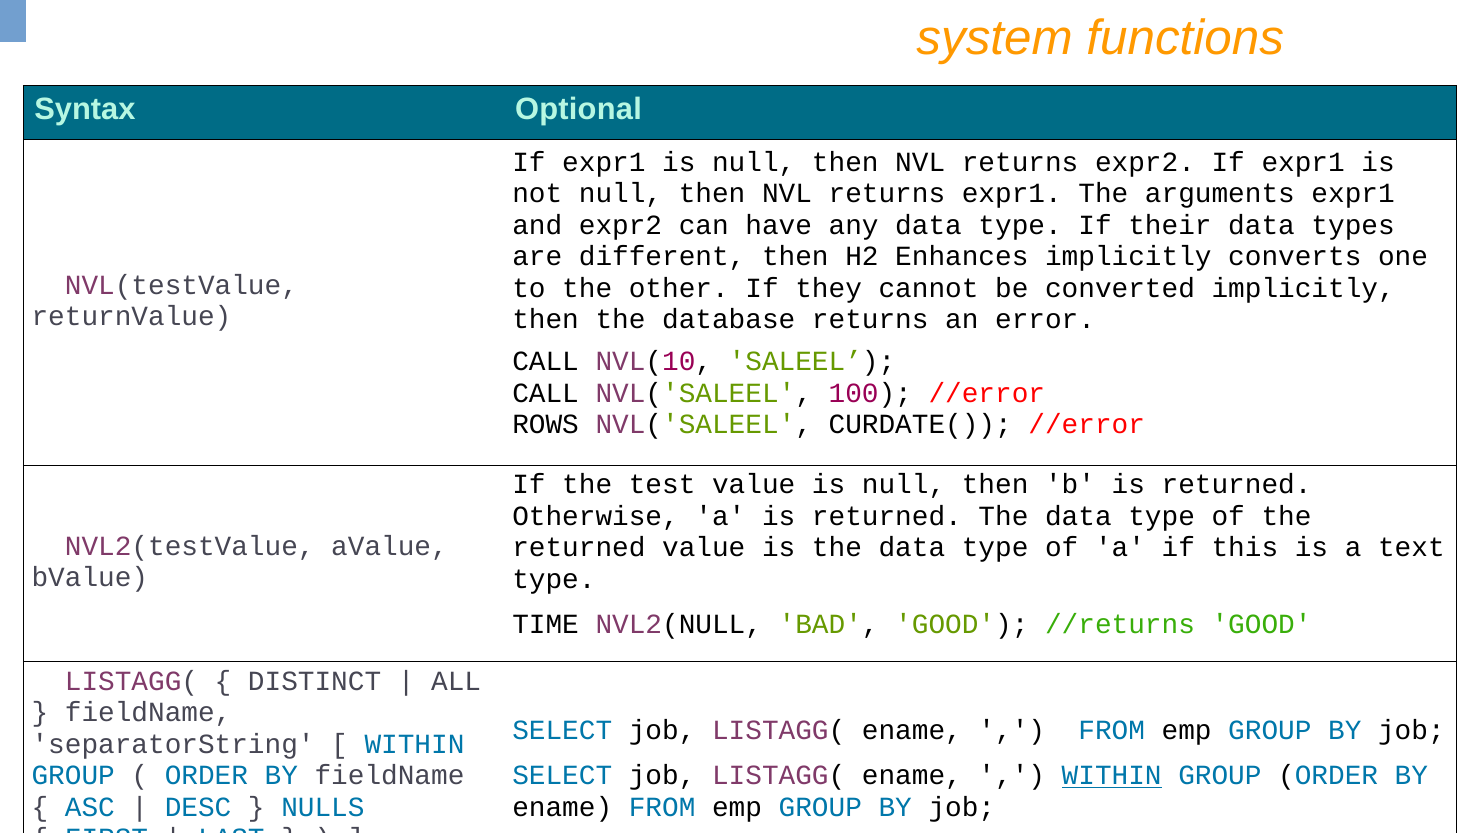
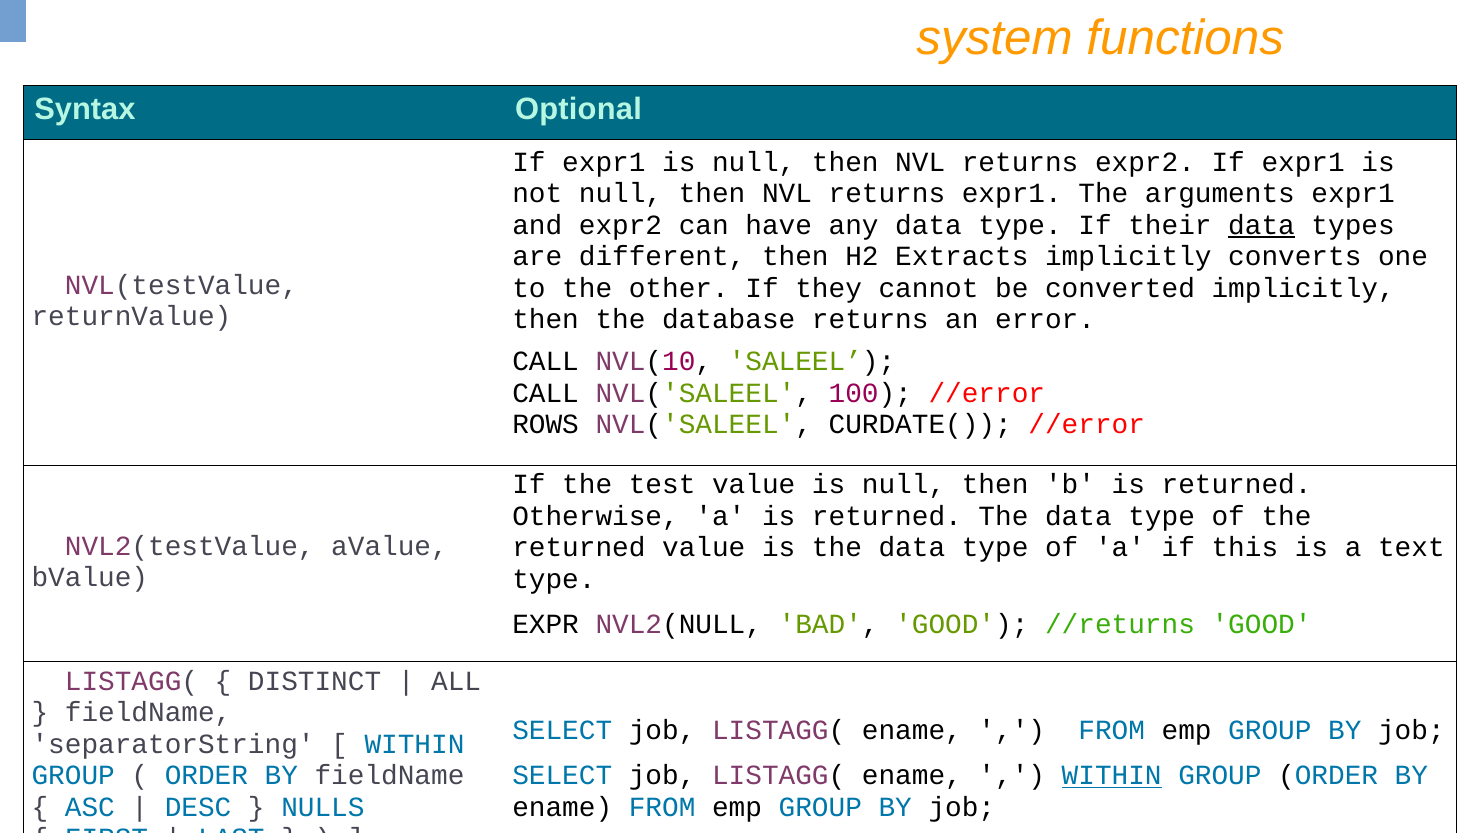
data at (1262, 225) underline: none -> present
Enhances: Enhances -> Extracts
TIME: TIME -> EXPR
